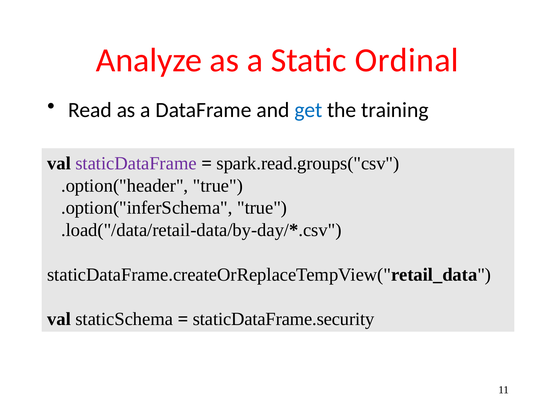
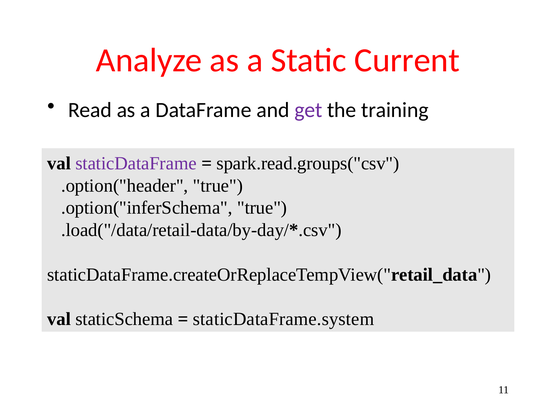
Ordinal: Ordinal -> Current
get colour: blue -> purple
staticDataFrame.security: staticDataFrame.security -> staticDataFrame.system
